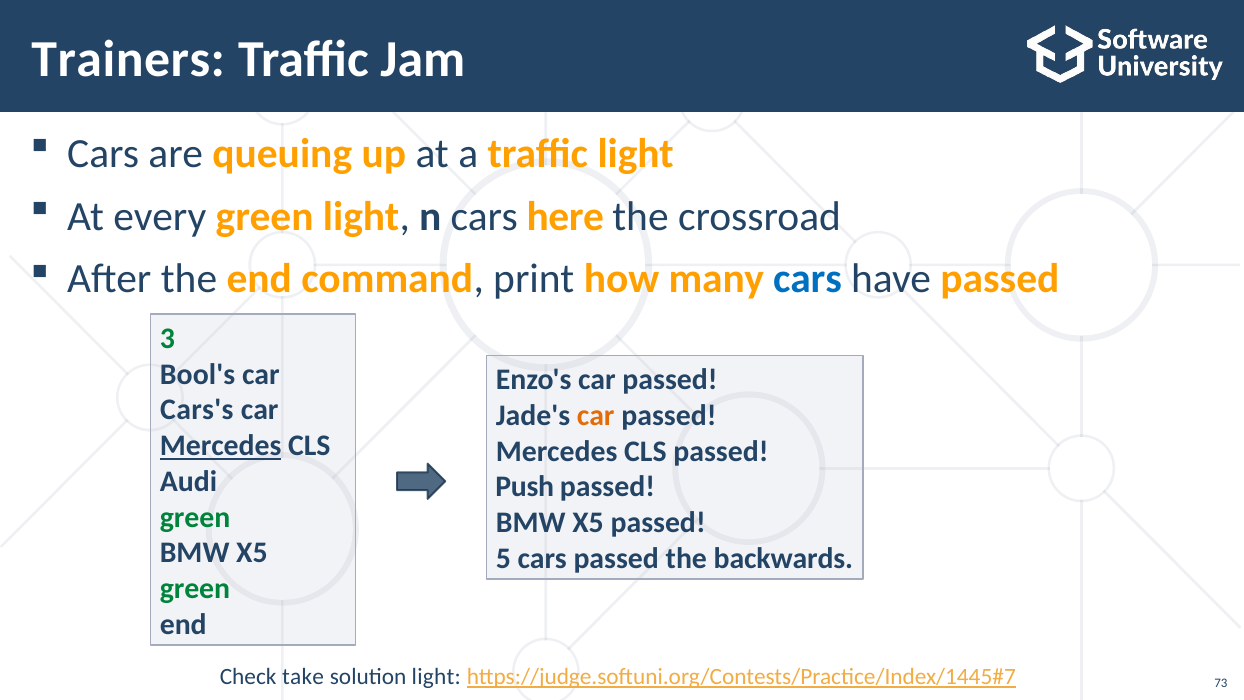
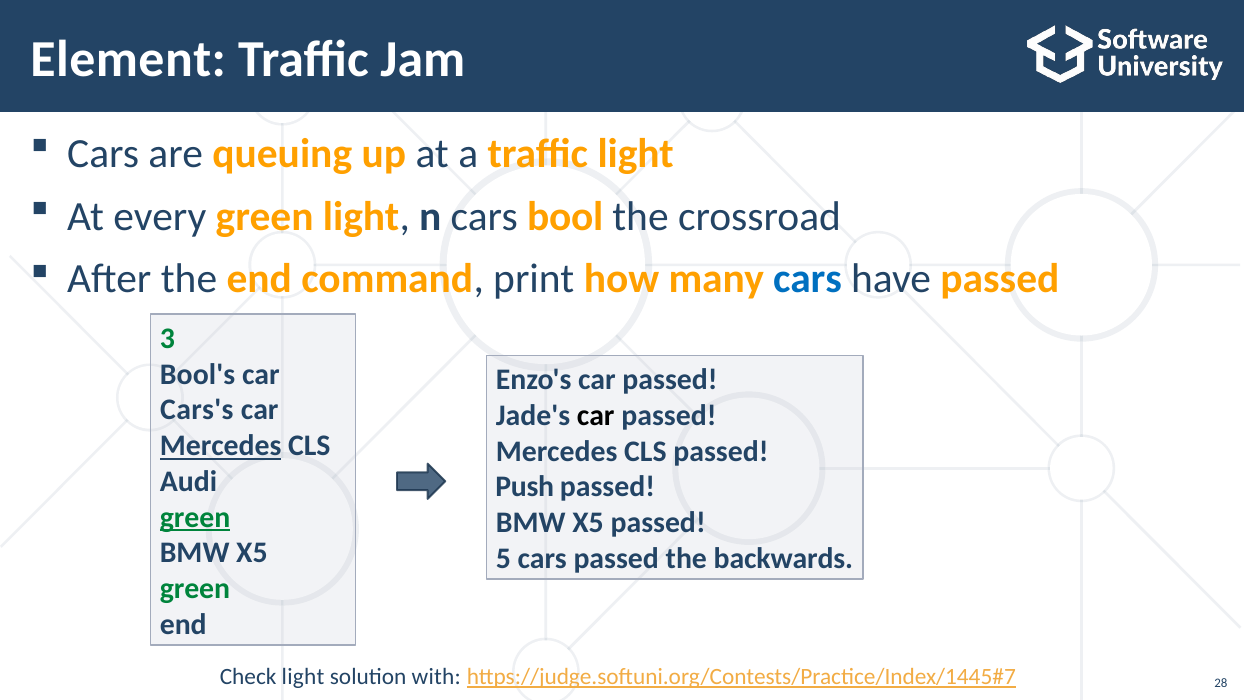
Trainers: Trainers -> Element
here: here -> bool
car at (596, 415) colour: orange -> black
green at (195, 517) underline: none -> present
Check take: take -> light
solution light: light -> with
73: 73 -> 28
